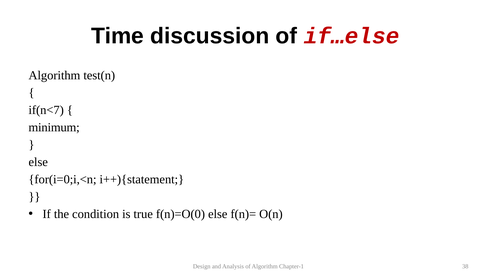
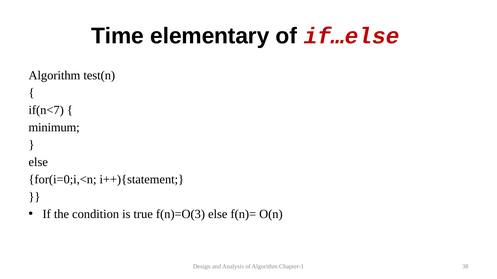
discussion: discussion -> elementary
f(n)=O(0: f(n)=O(0 -> f(n)=O(3
